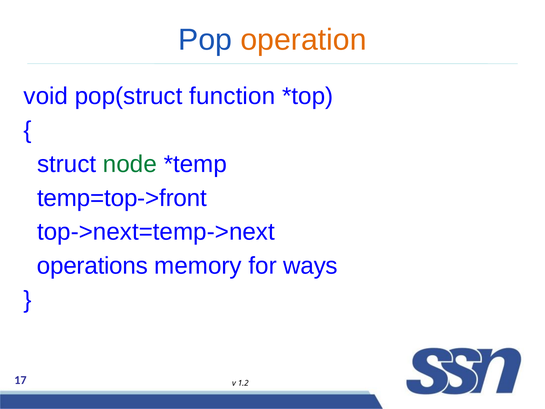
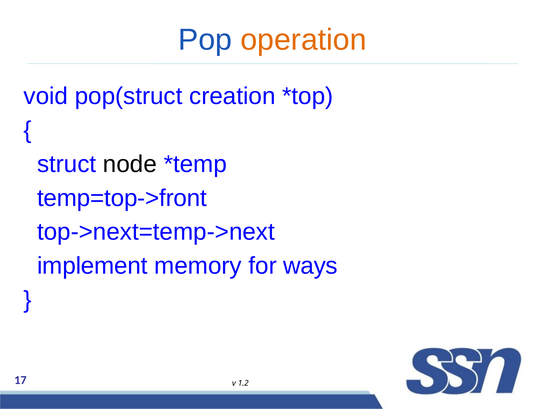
function: function -> creation
node colour: green -> black
operations: operations -> implement
